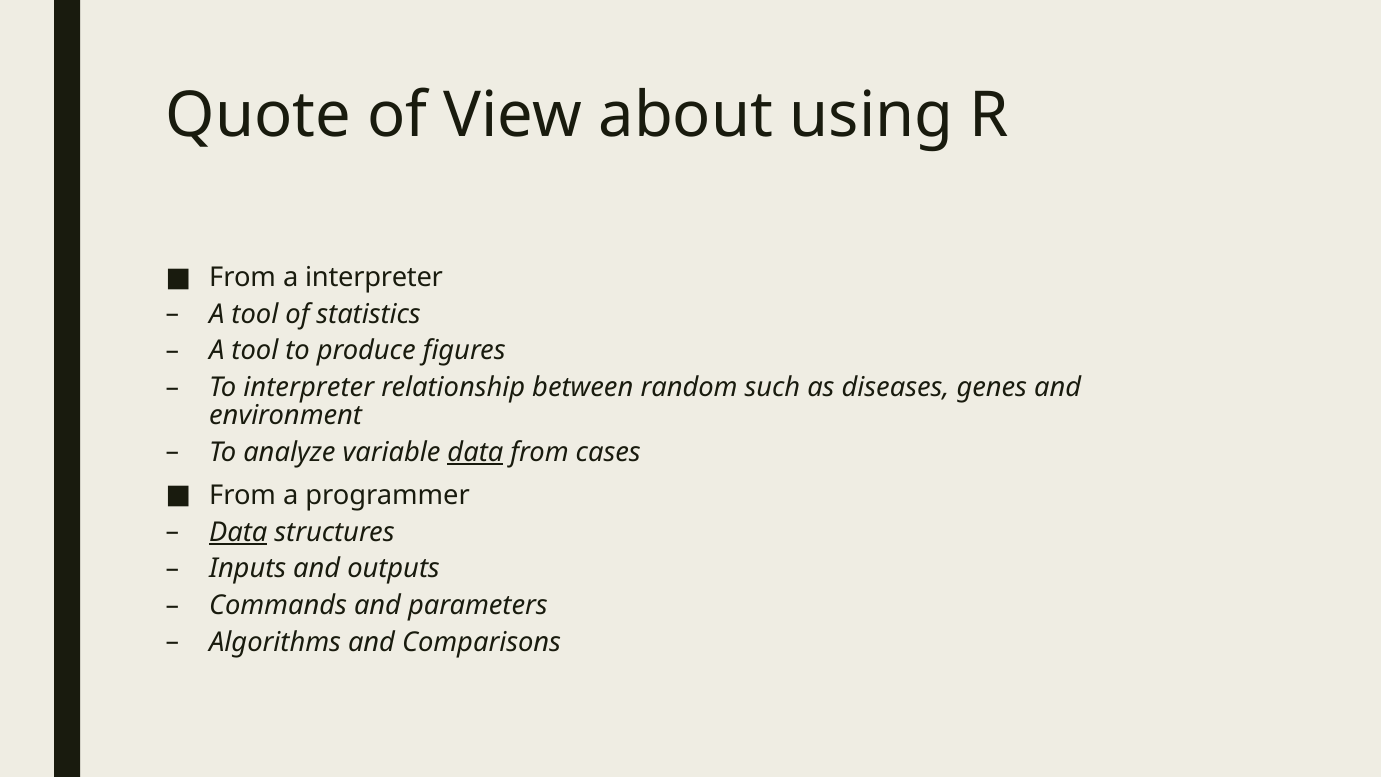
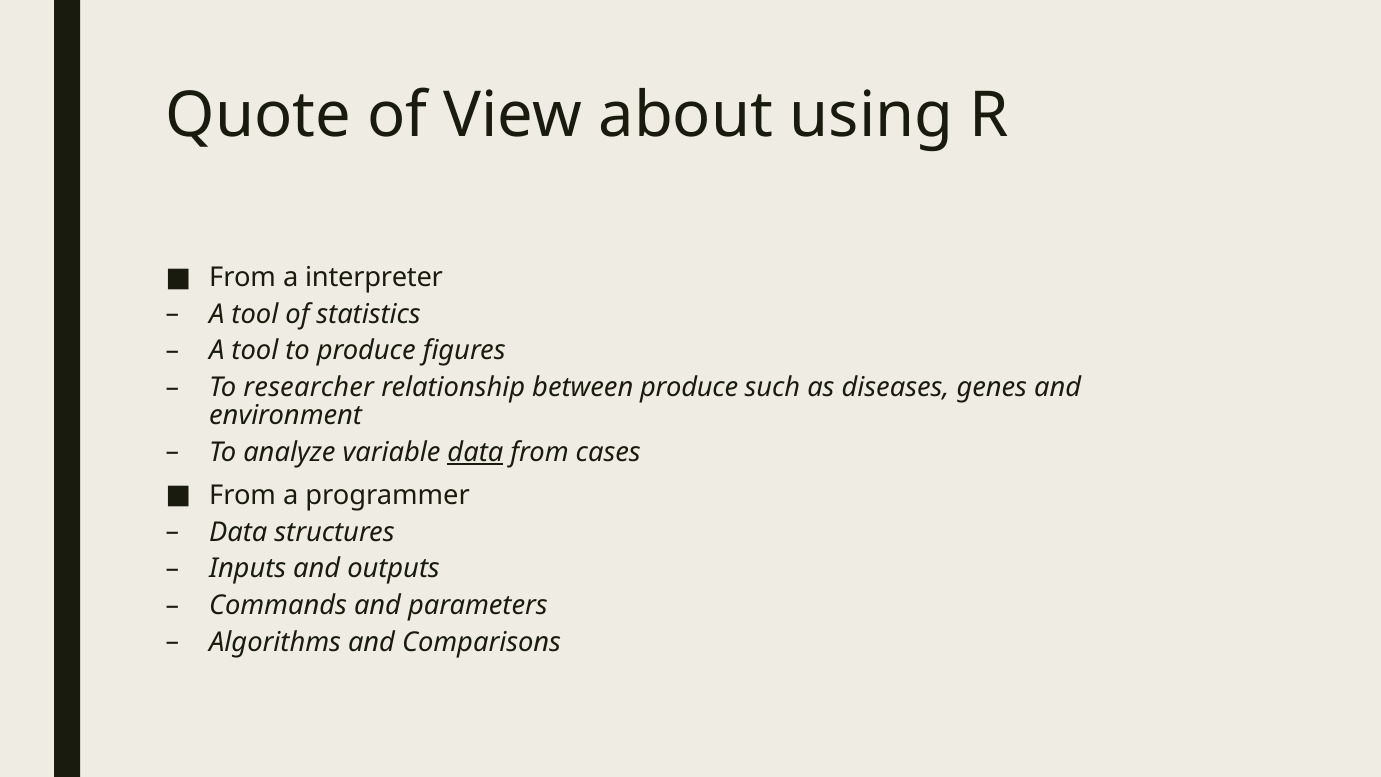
To interpreter: interpreter -> researcher
between random: random -> produce
Data at (238, 532) underline: present -> none
